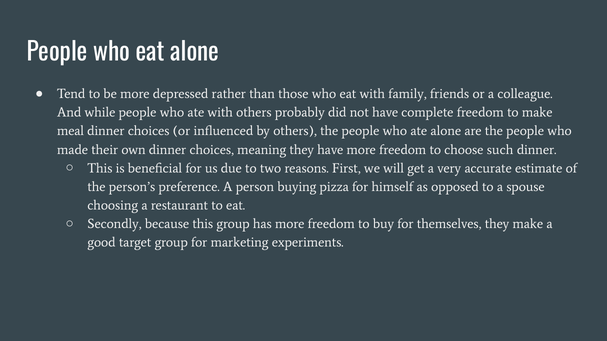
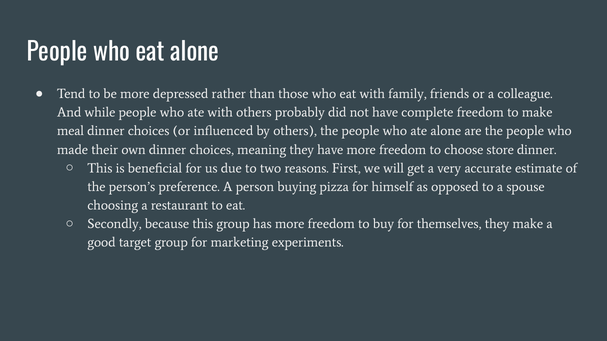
such: such -> store
